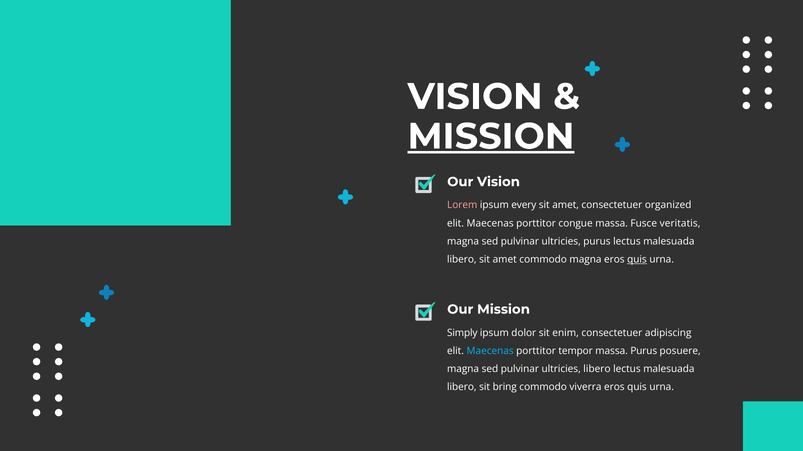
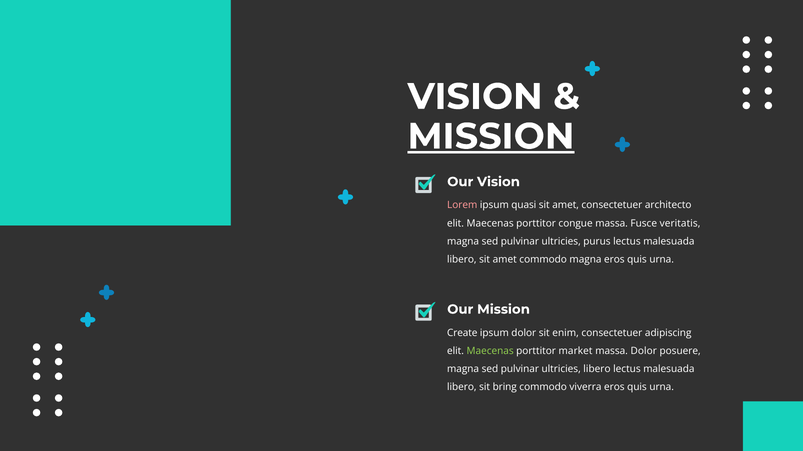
every: every -> quasi
organized: organized -> architecto
quis at (637, 260) underline: present -> none
Simply: Simply -> Create
Maecenas at (490, 351) colour: light blue -> light green
tempor: tempor -> market
massa Purus: Purus -> Dolor
